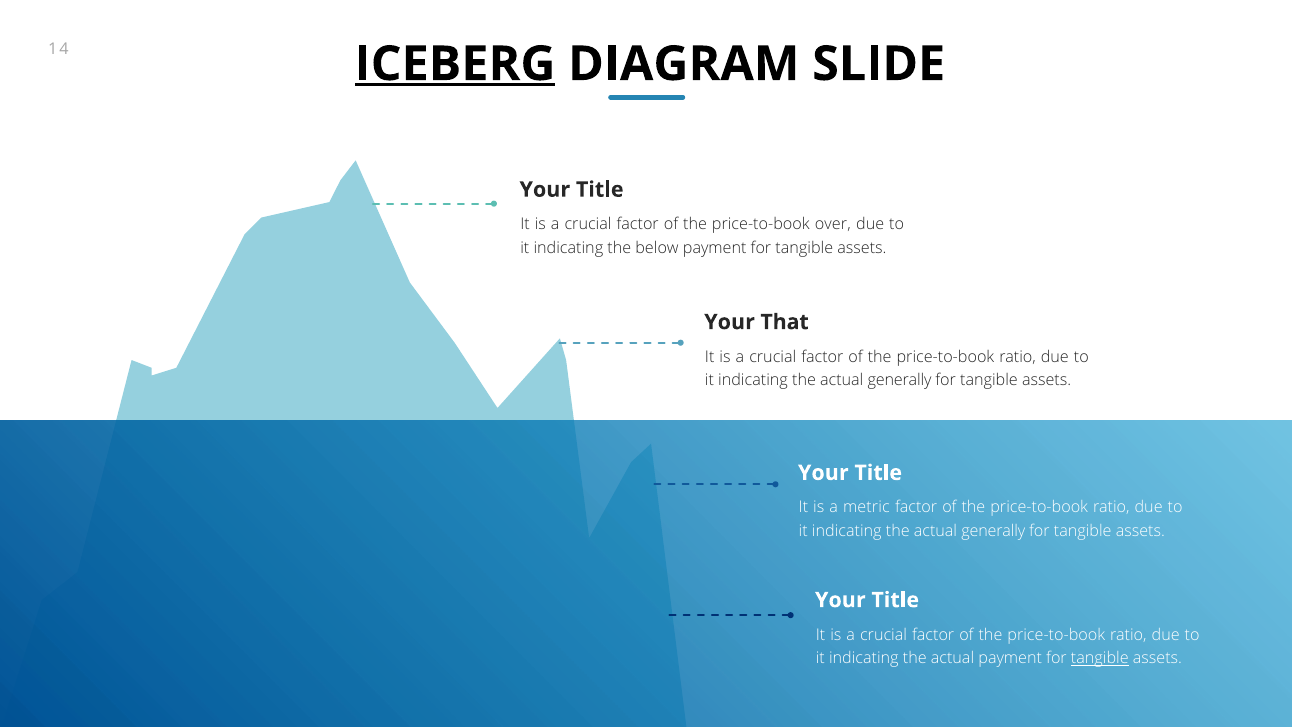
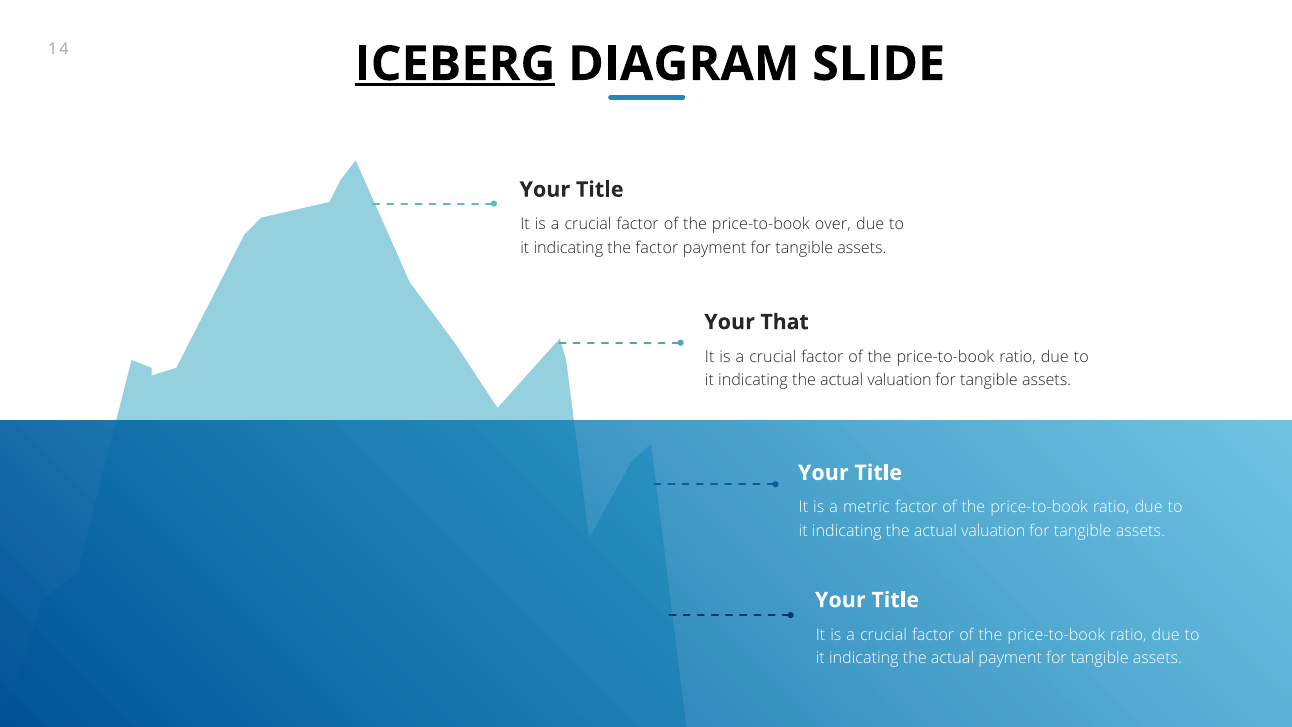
the below: below -> factor
generally at (900, 380): generally -> valuation
generally at (993, 531): generally -> valuation
tangible at (1100, 658) underline: present -> none
